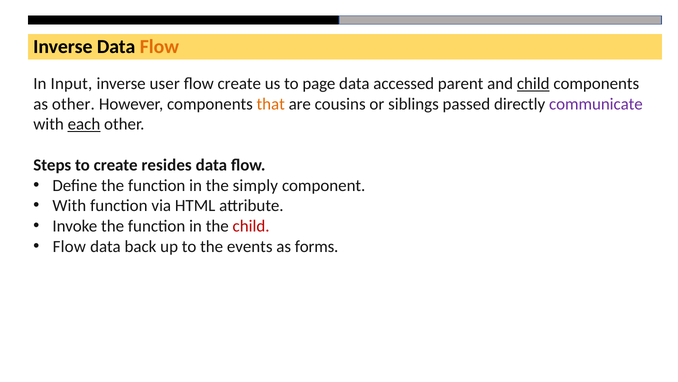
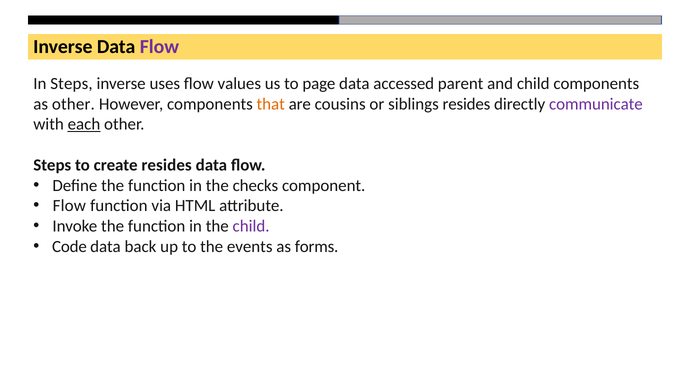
Flow at (159, 47) colour: orange -> purple
In Input: Input -> Steps
user: user -> uses
flow create: create -> values
child at (533, 83) underline: present -> none
siblings passed: passed -> resides
simply: simply -> checks
With at (69, 205): With -> Flow
child at (251, 226) colour: red -> purple
Flow at (69, 246): Flow -> Code
